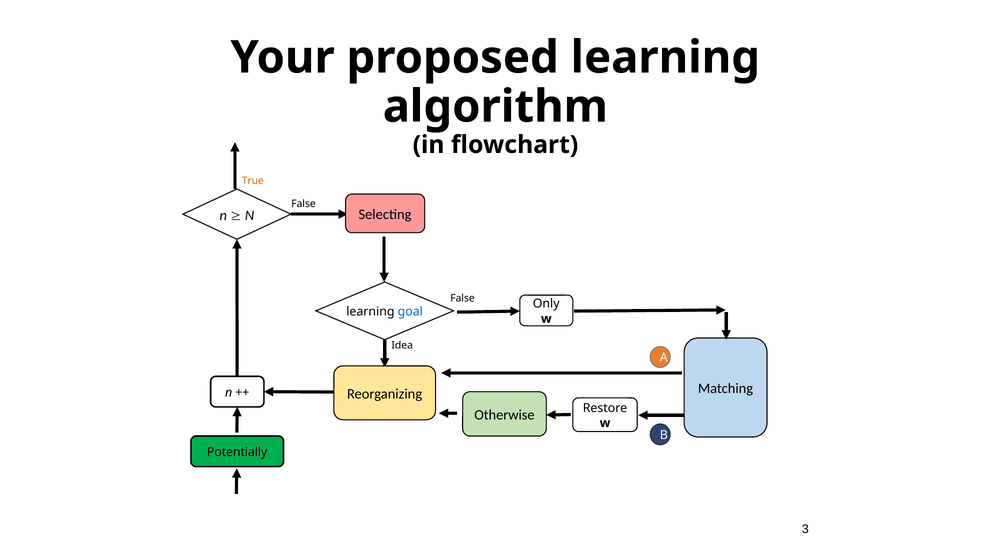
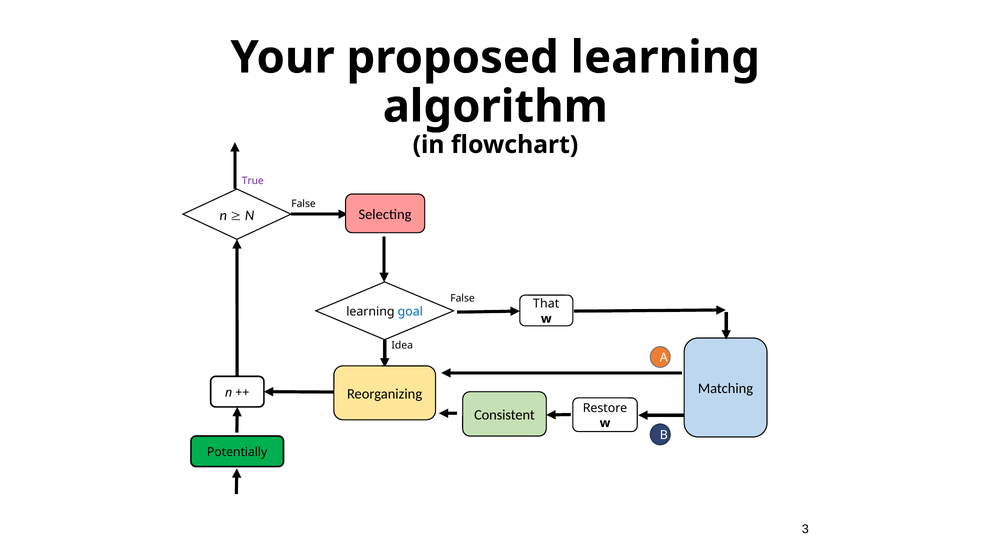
True colour: orange -> purple
Only: Only -> That
Otherwise: Otherwise -> Consistent
